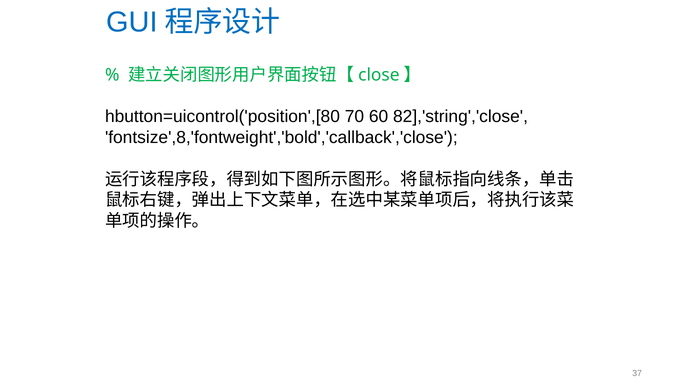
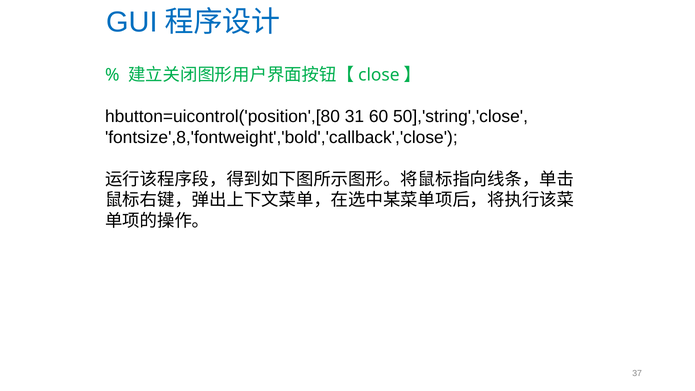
70: 70 -> 31
82],'string','close: 82],'string','close -> 50],'string','close
